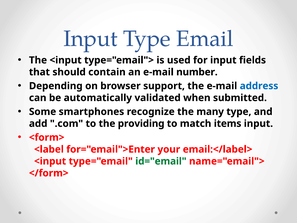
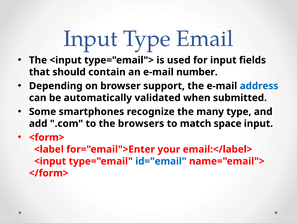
providing: providing -> browsers
items: items -> space
id="email colour: green -> blue
